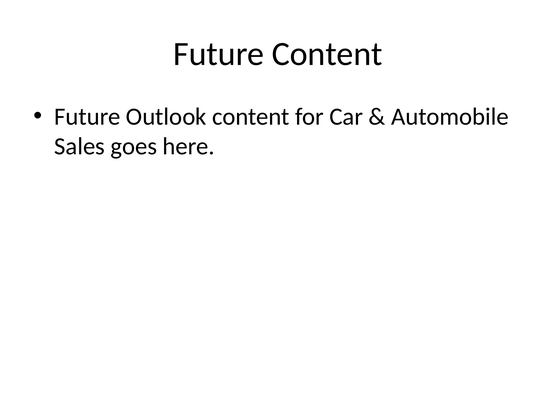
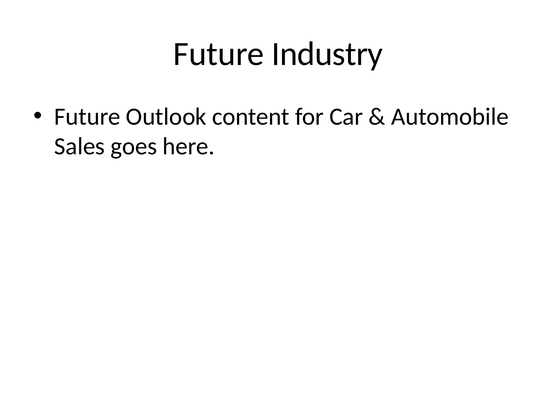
Future Content: Content -> Industry
